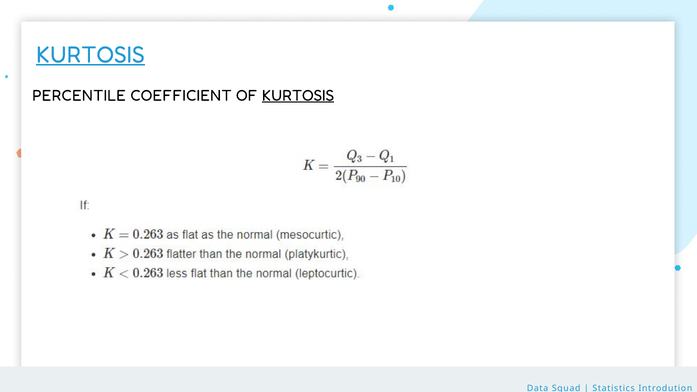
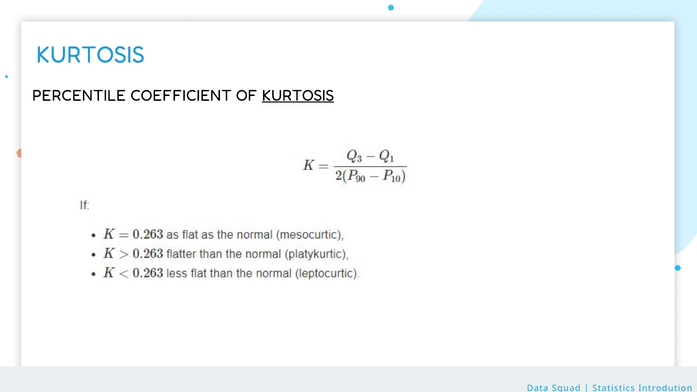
KURTOSIS at (90, 55) underline: present -> none
